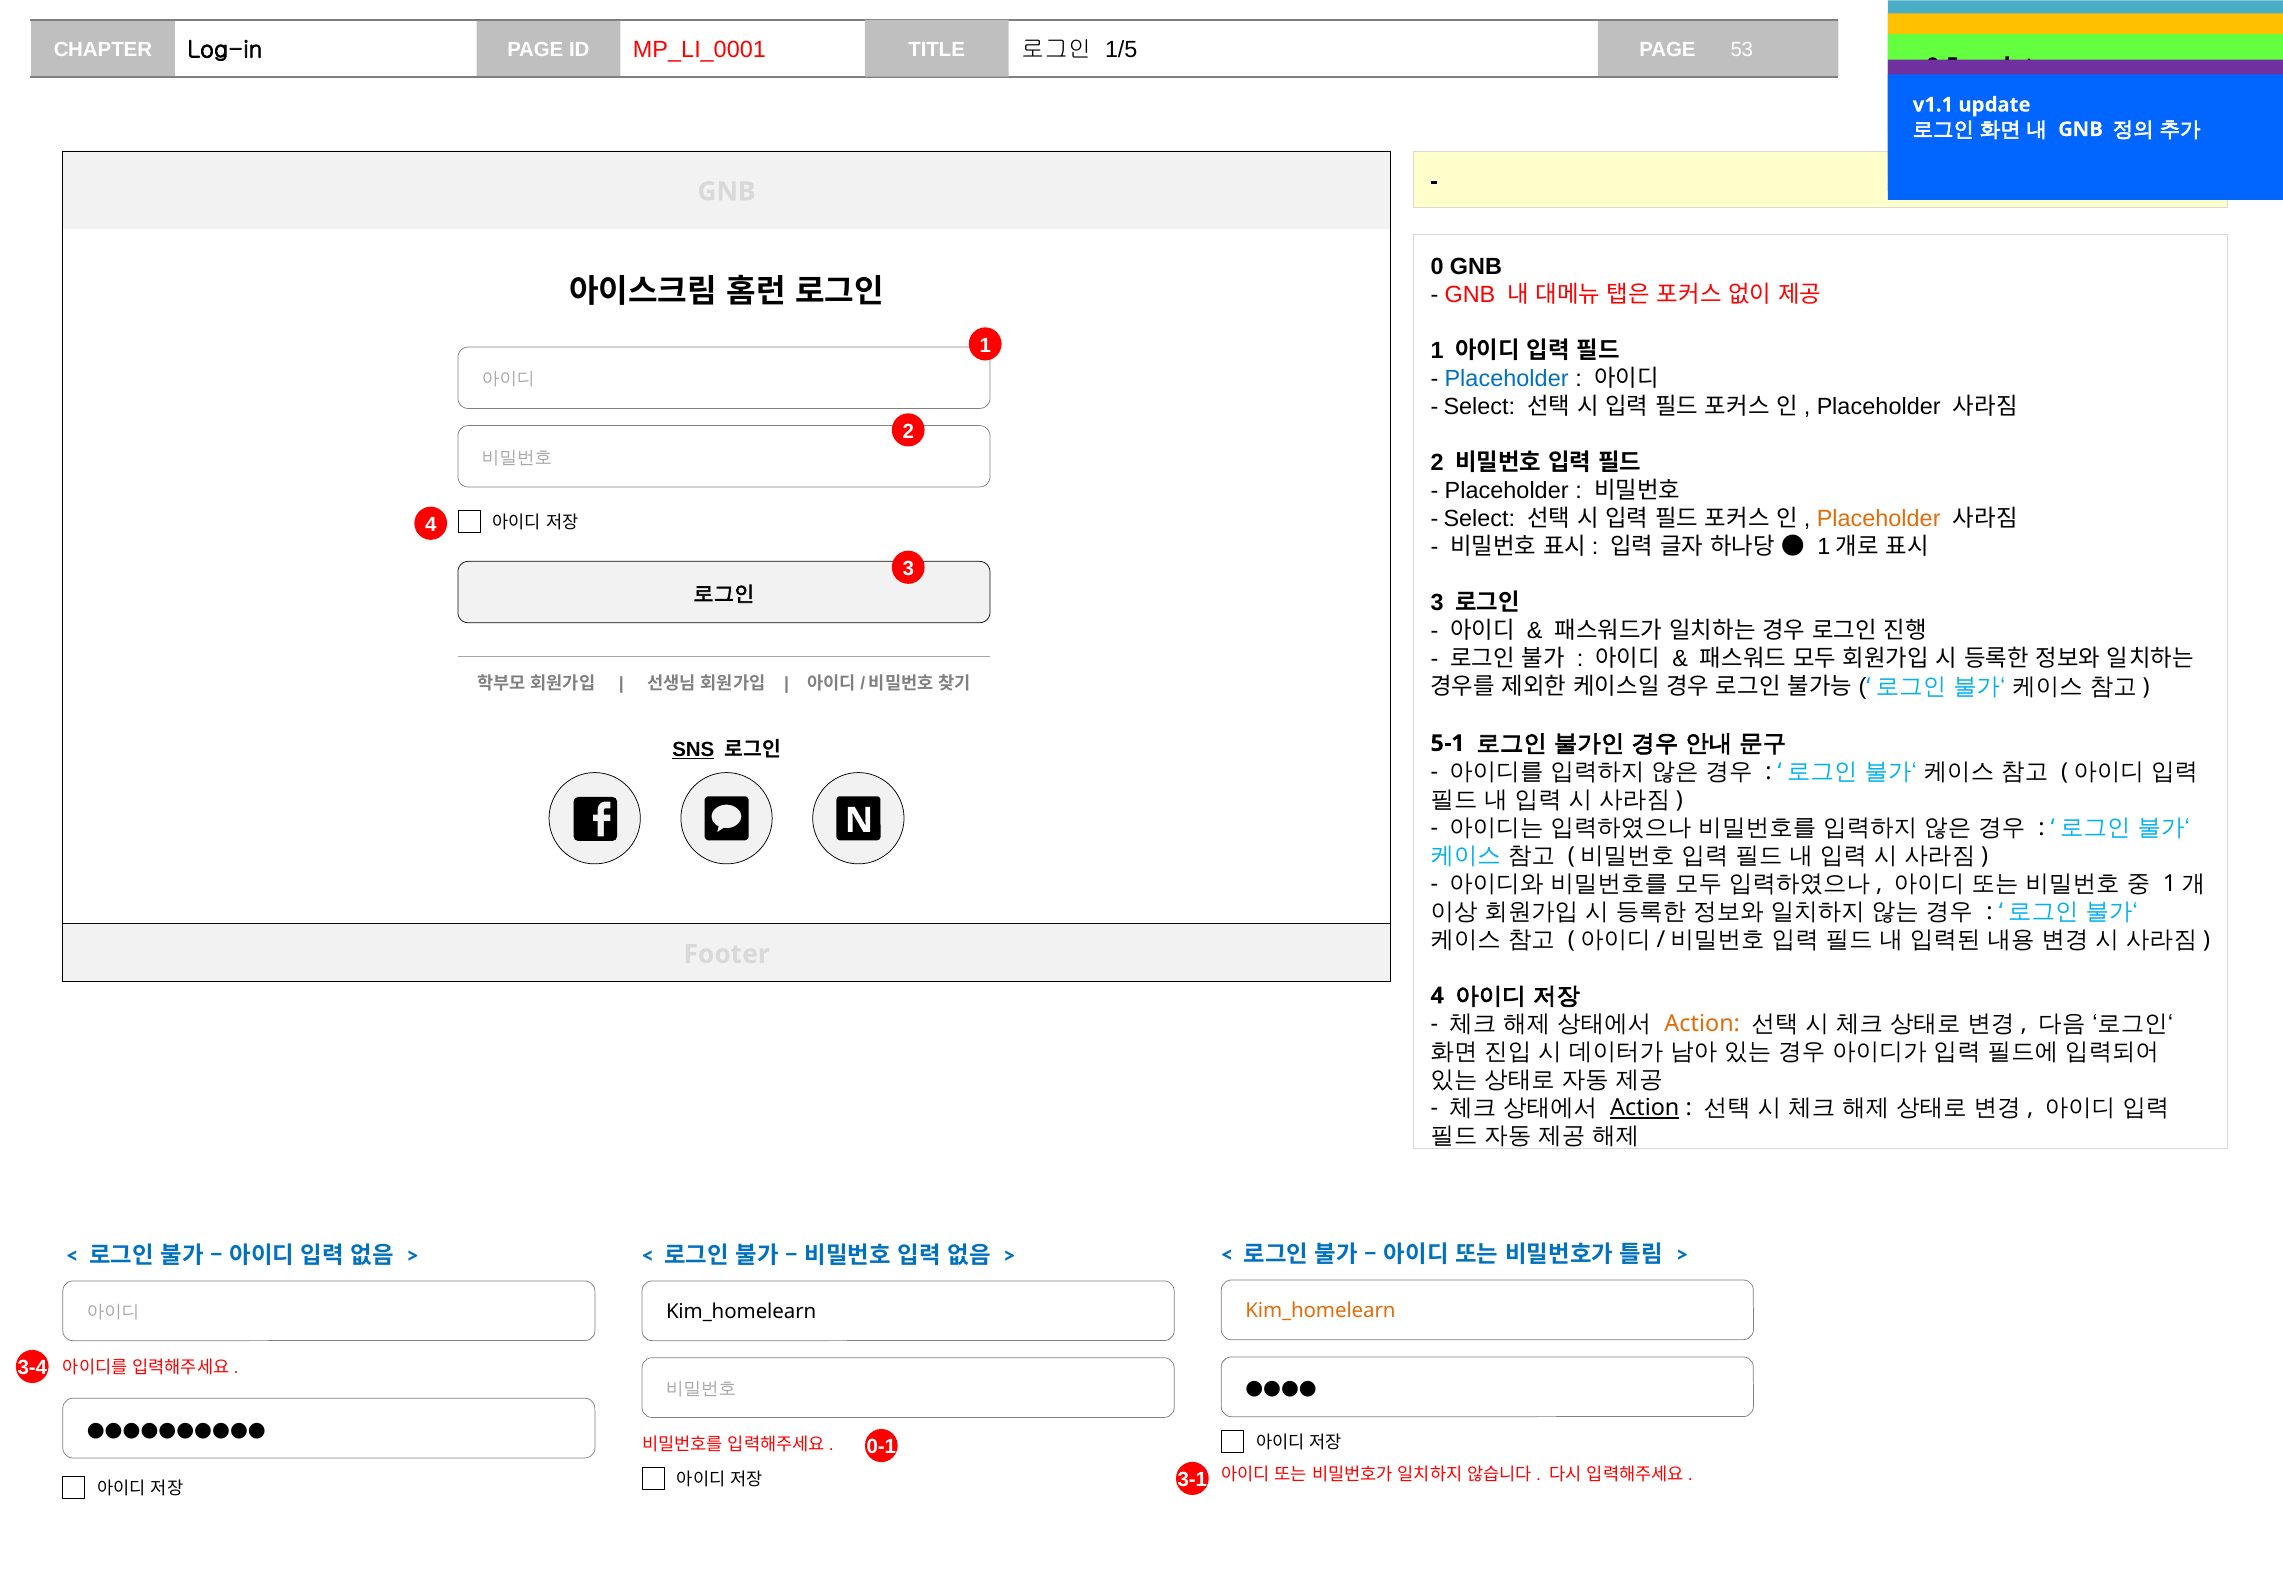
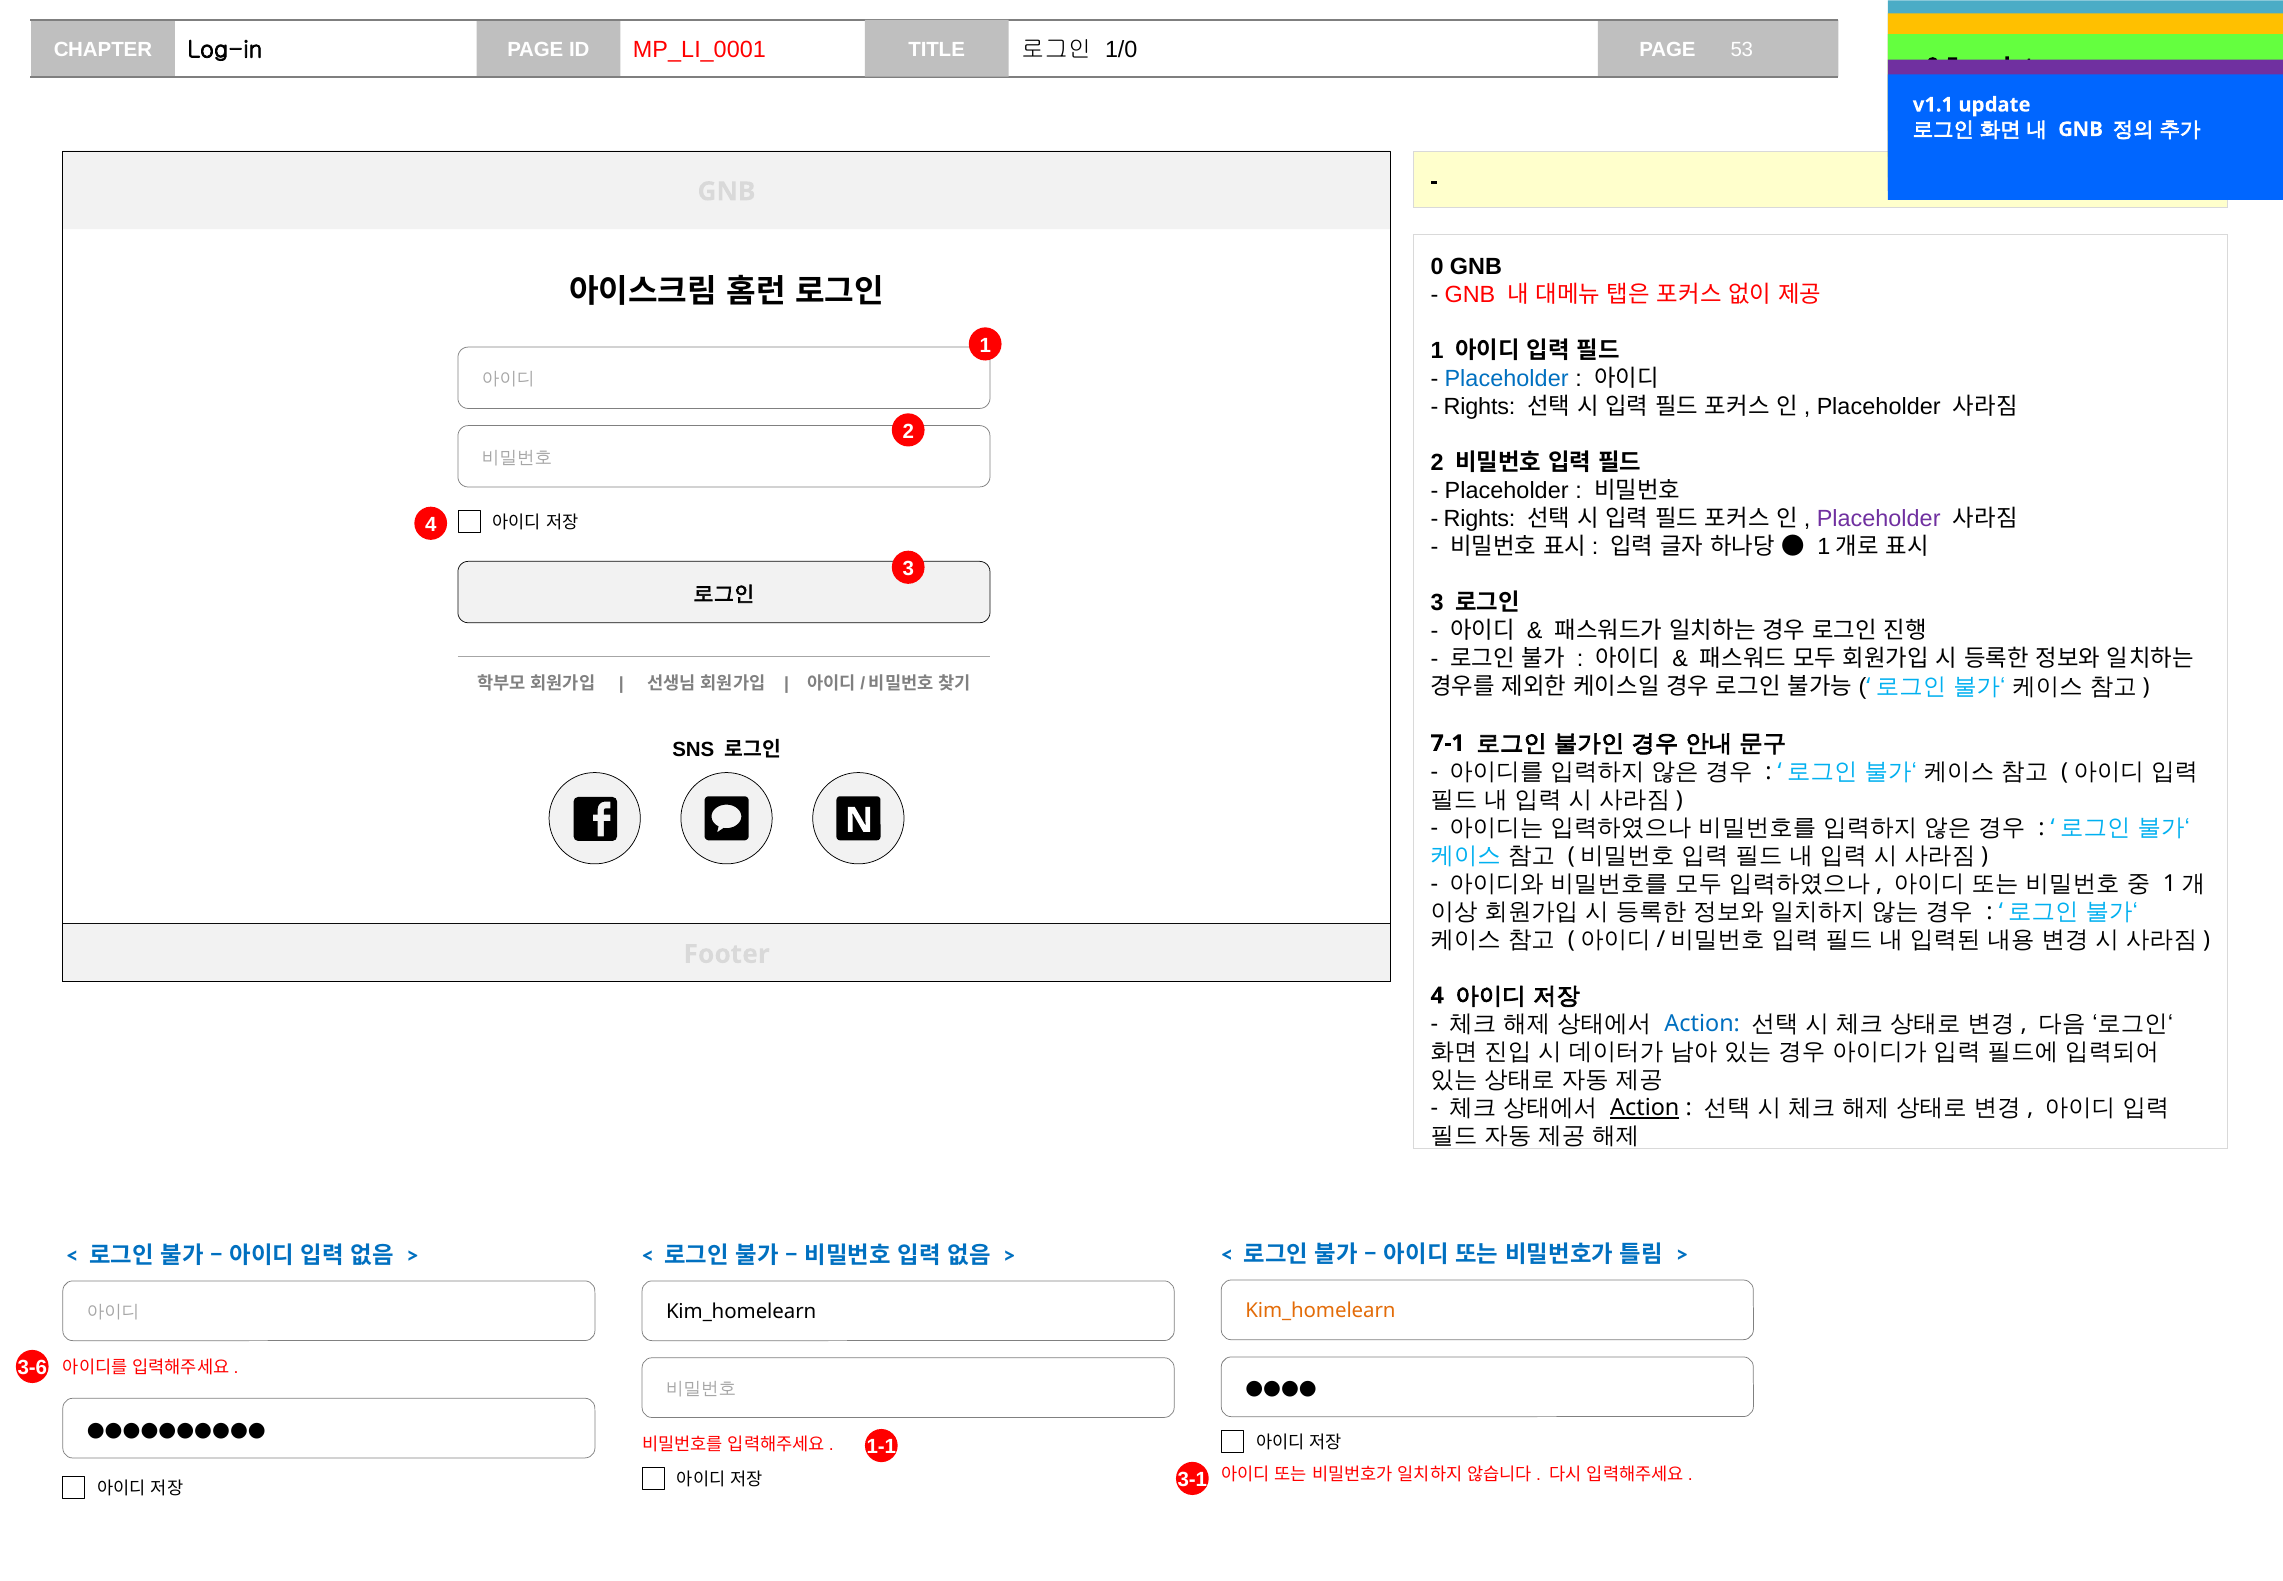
1/5: 1/5 -> 1/0
Select at (1479, 407): Select -> Rights
Select at (1479, 519): Select -> Rights
Placeholder at (1879, 519) colour: orange -> purple
5-1: 5-1 -> 7-1
SNS at (693, 749) underline: present -> none
Action at (1702, 1023) colour: orange -> blue
3-4: 3-4 -> 3-6
0-1: 0-1 -> 1-1
